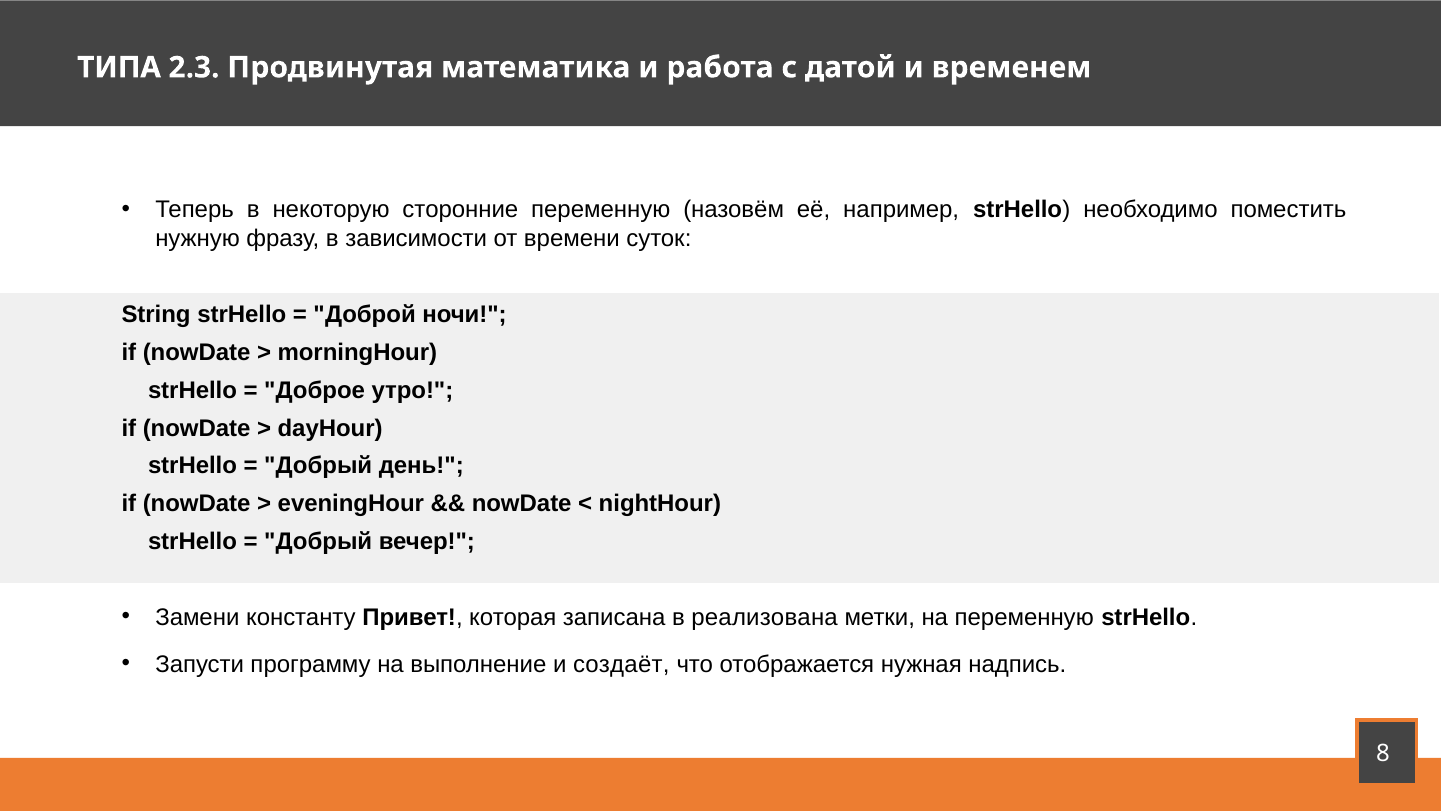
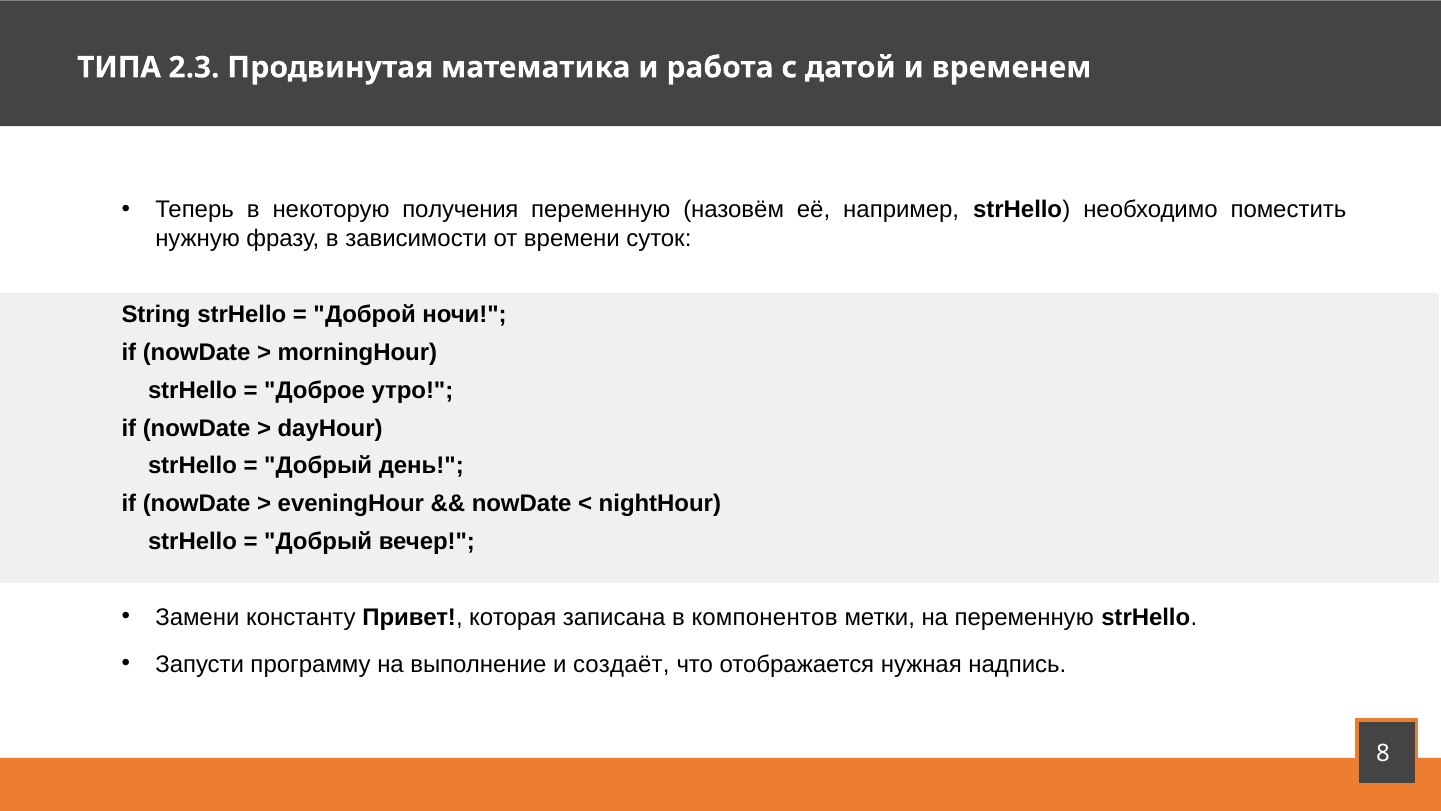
сторонние: сторонние -> получения
реализована: реализована -> компонентов
